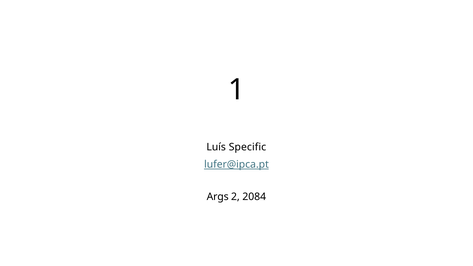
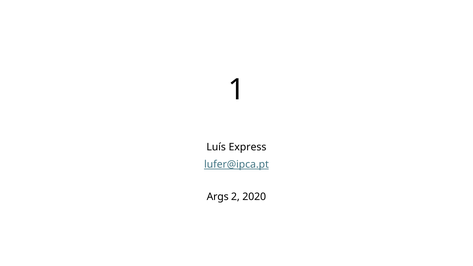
Specific: Specific -> Express
2084: 2084 -> 2020
